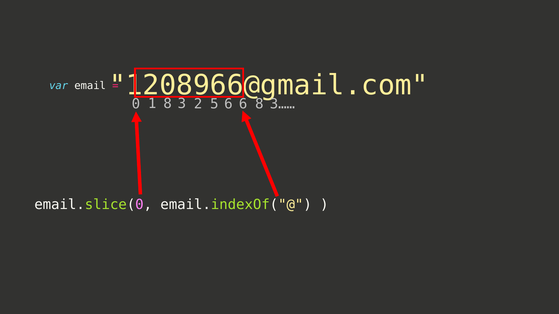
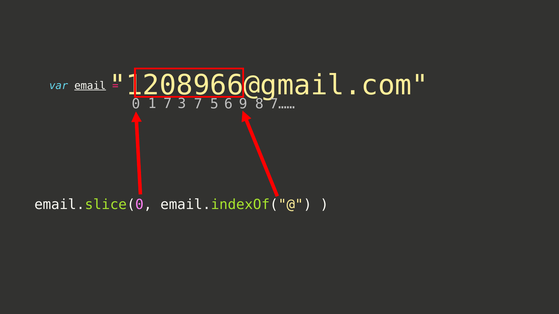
email underline: none -> present
1 8: 8 -> 7
3 2: 2 -> 7
6 6: 6 -> 9
3……: 3…… -> 7……
